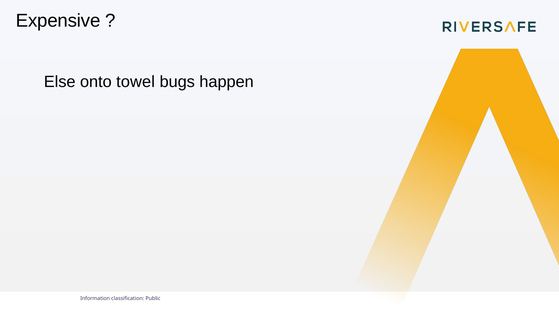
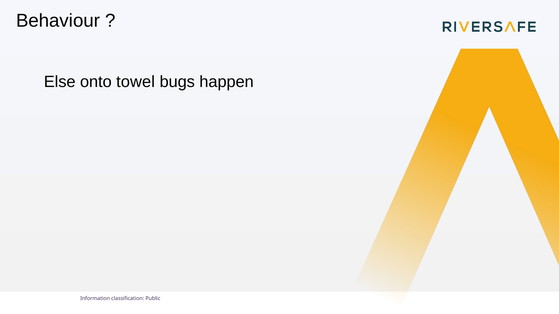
Expensive: Expensive -> Behaviour
